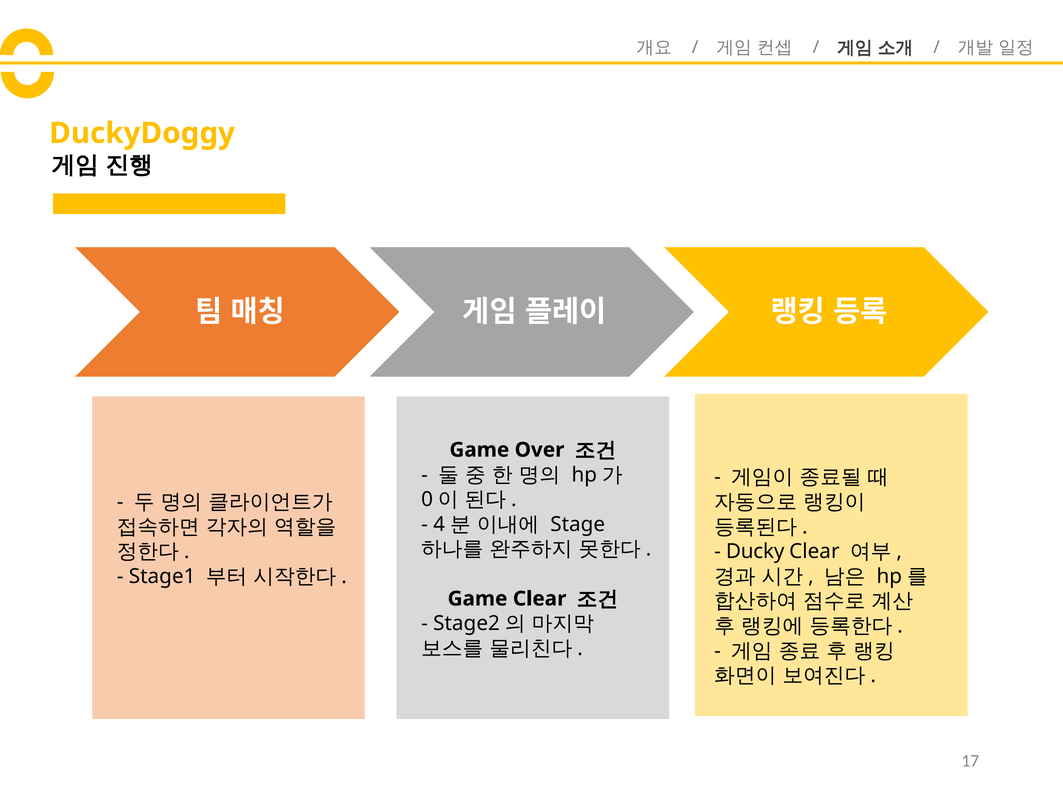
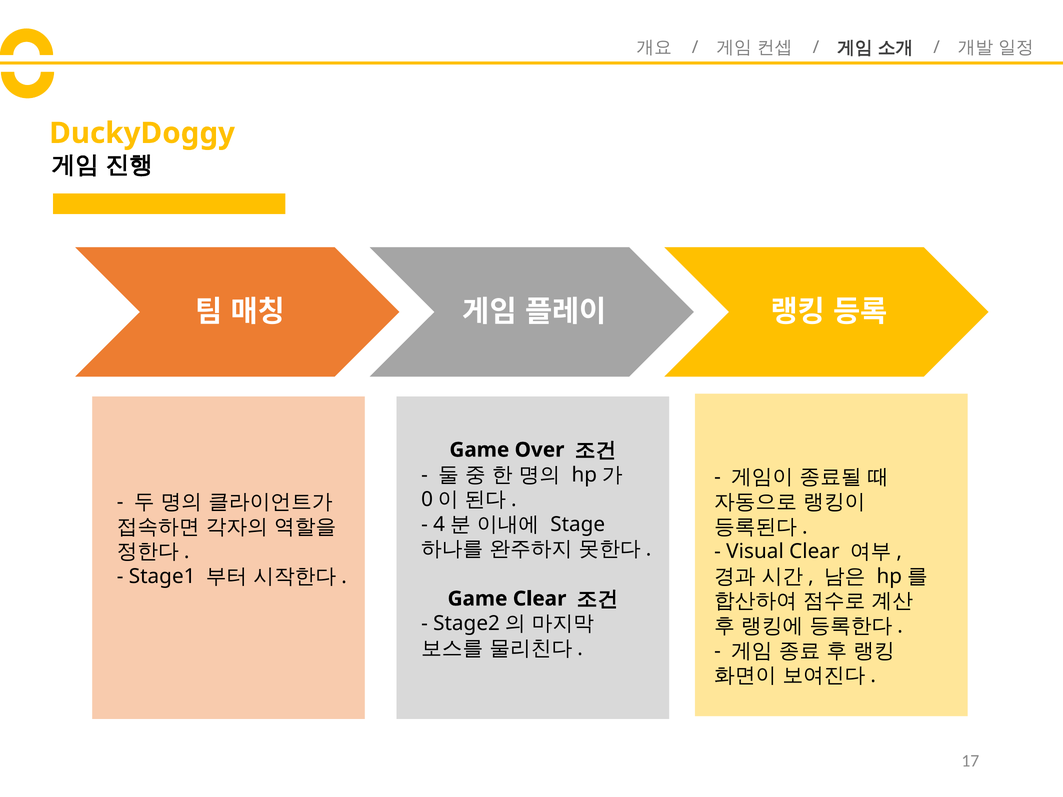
Ducky: Ducky -> Visual
